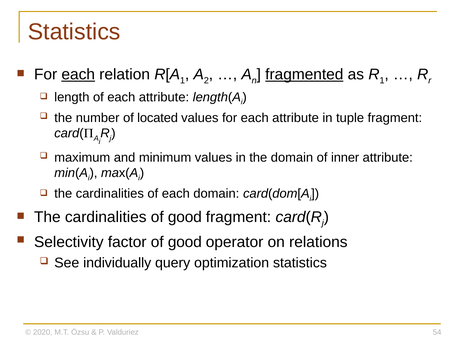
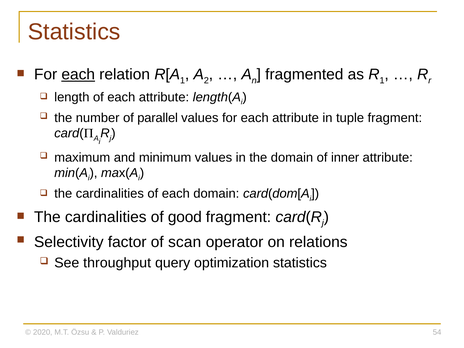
fragmented underline: present -> none
located: located -> parallel
factor of good: good -> scan
individually: individually -> throughput
